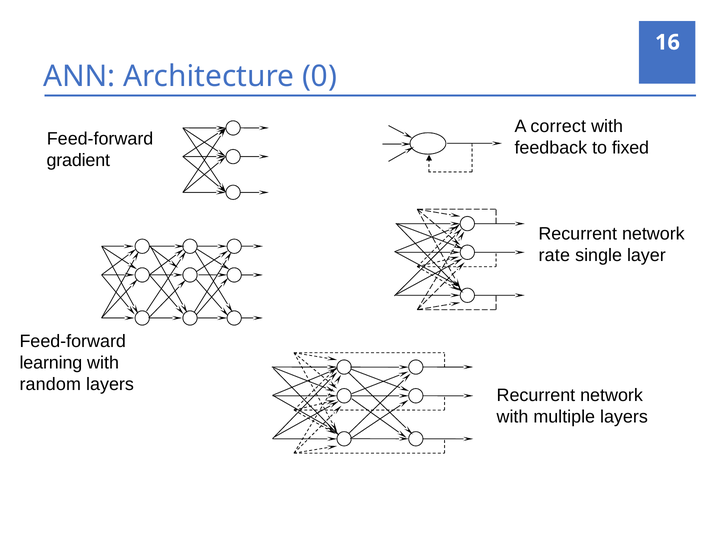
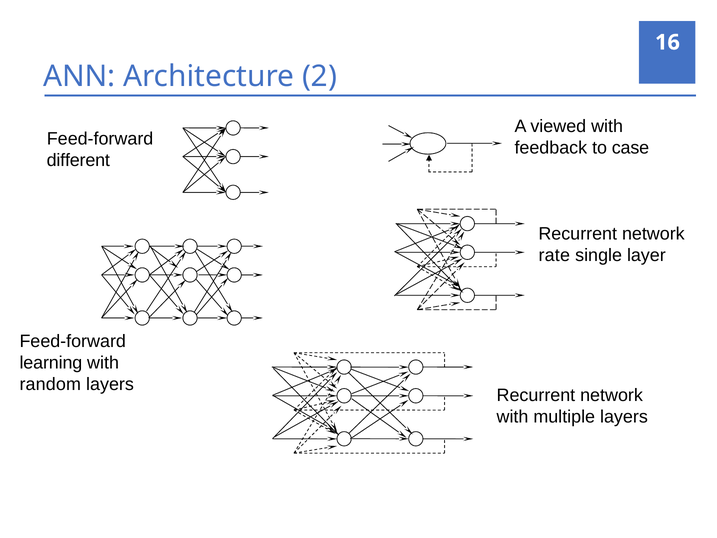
0: 0 -> 2
correct: correct -> viewed
fixed: fixed -> case
gradient: gradient -> different
